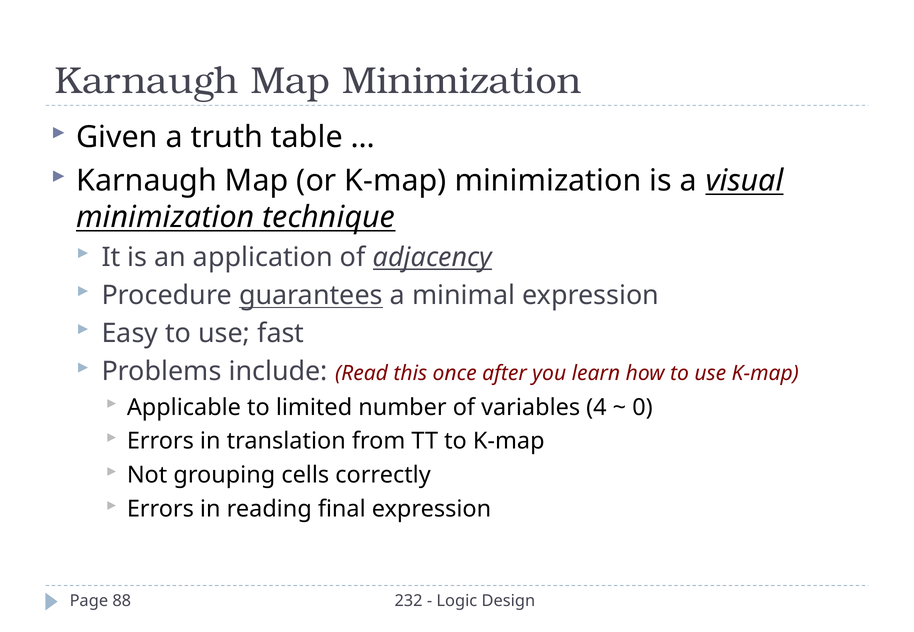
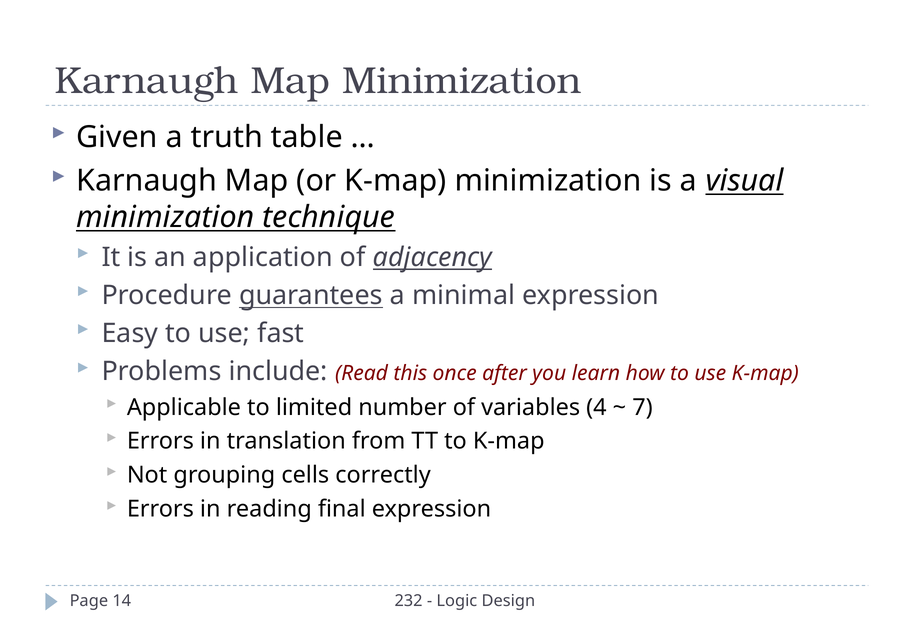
0: 0 -> 7
88: 88 -> 14
